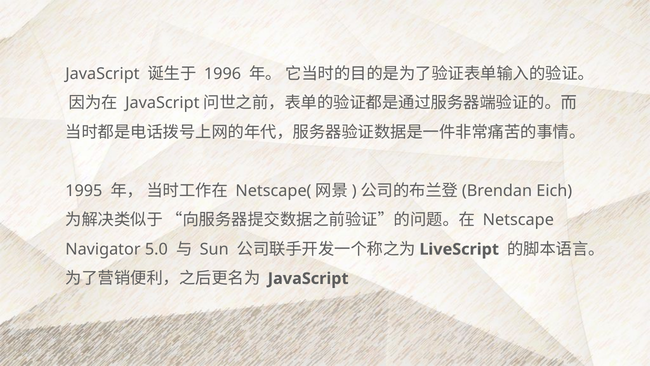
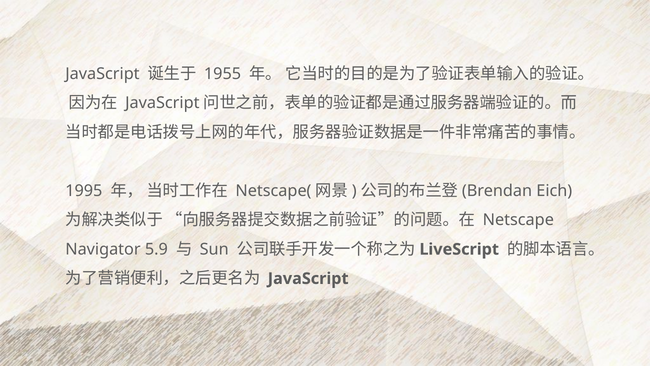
1996: 1996 -> 1955
5.0: 5.0 -> 5.9
